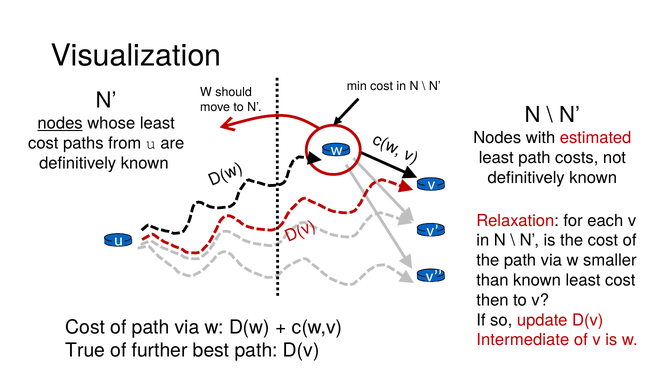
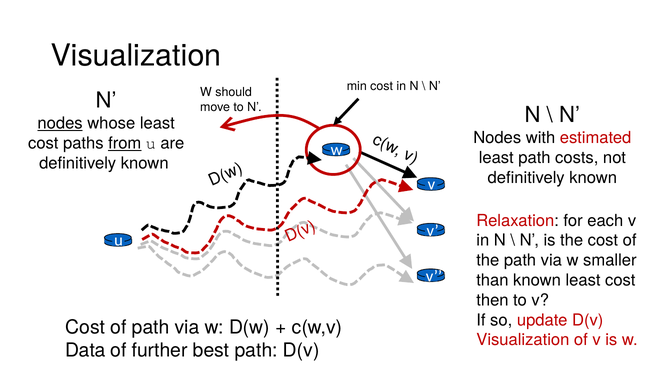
from underline: none -> present
Intermediate at (523, 340): Intermediate -> Visualization
True: True -> Data
